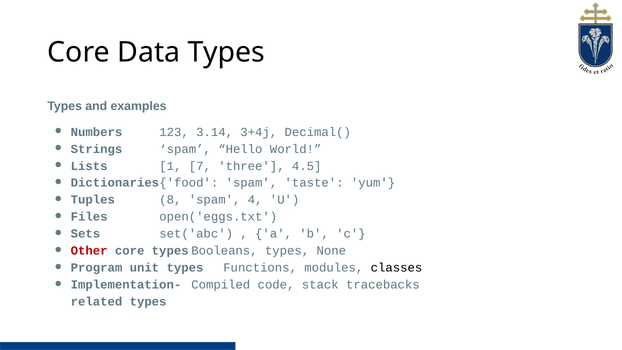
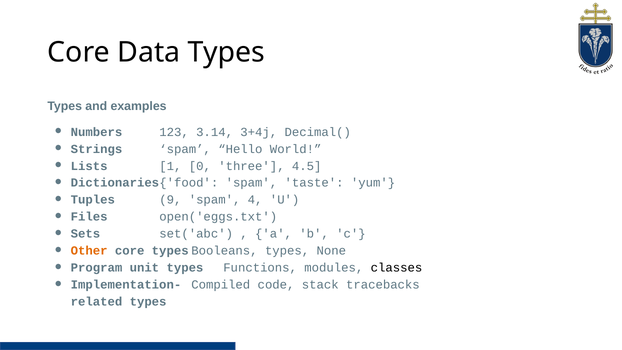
7: 7 -> 0
8: 8 -> 9
Other colour: red -> orange
